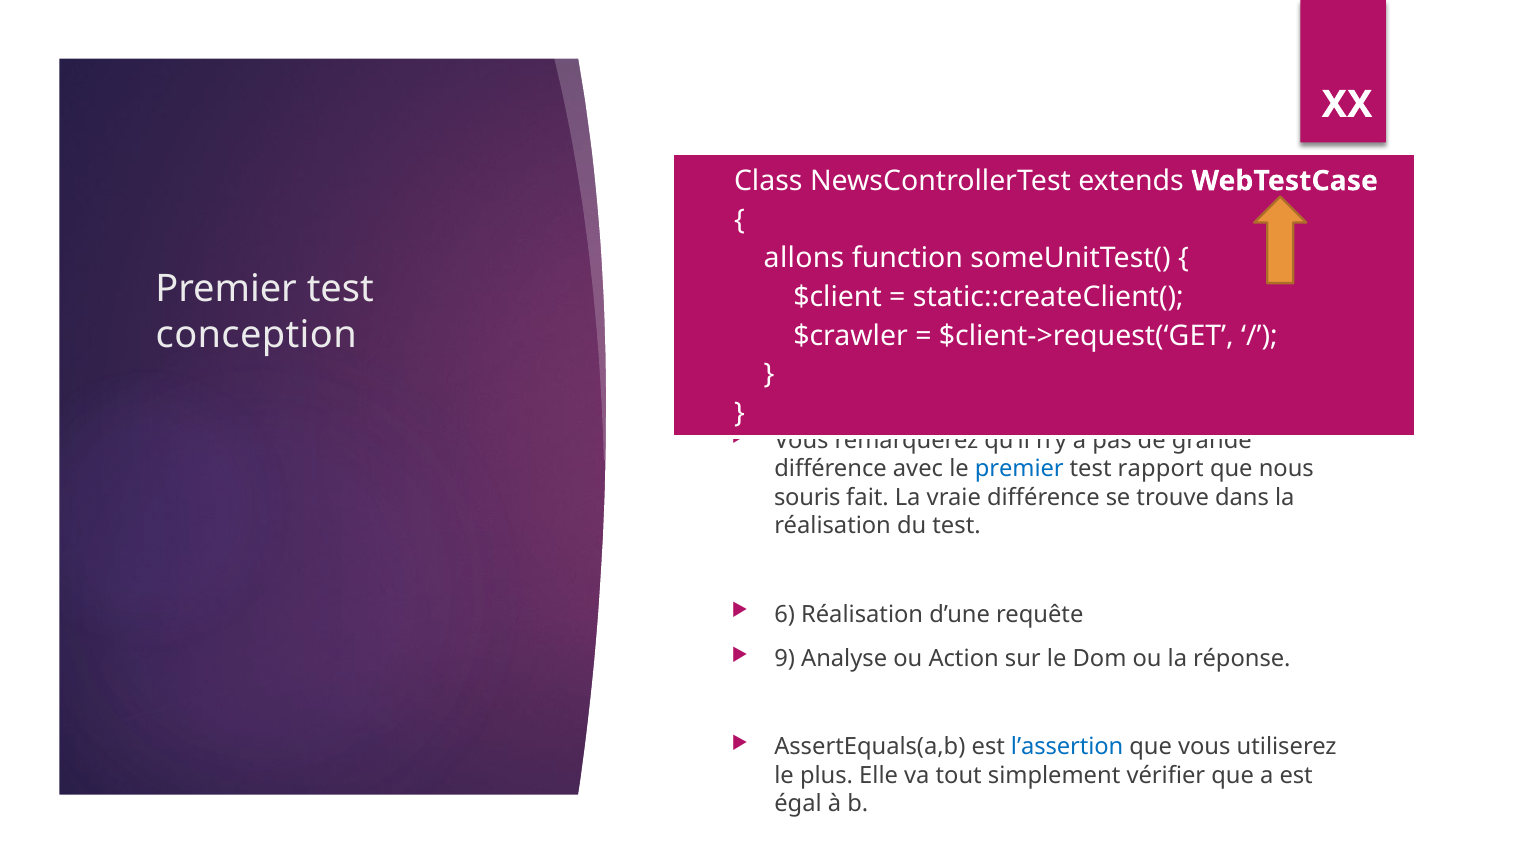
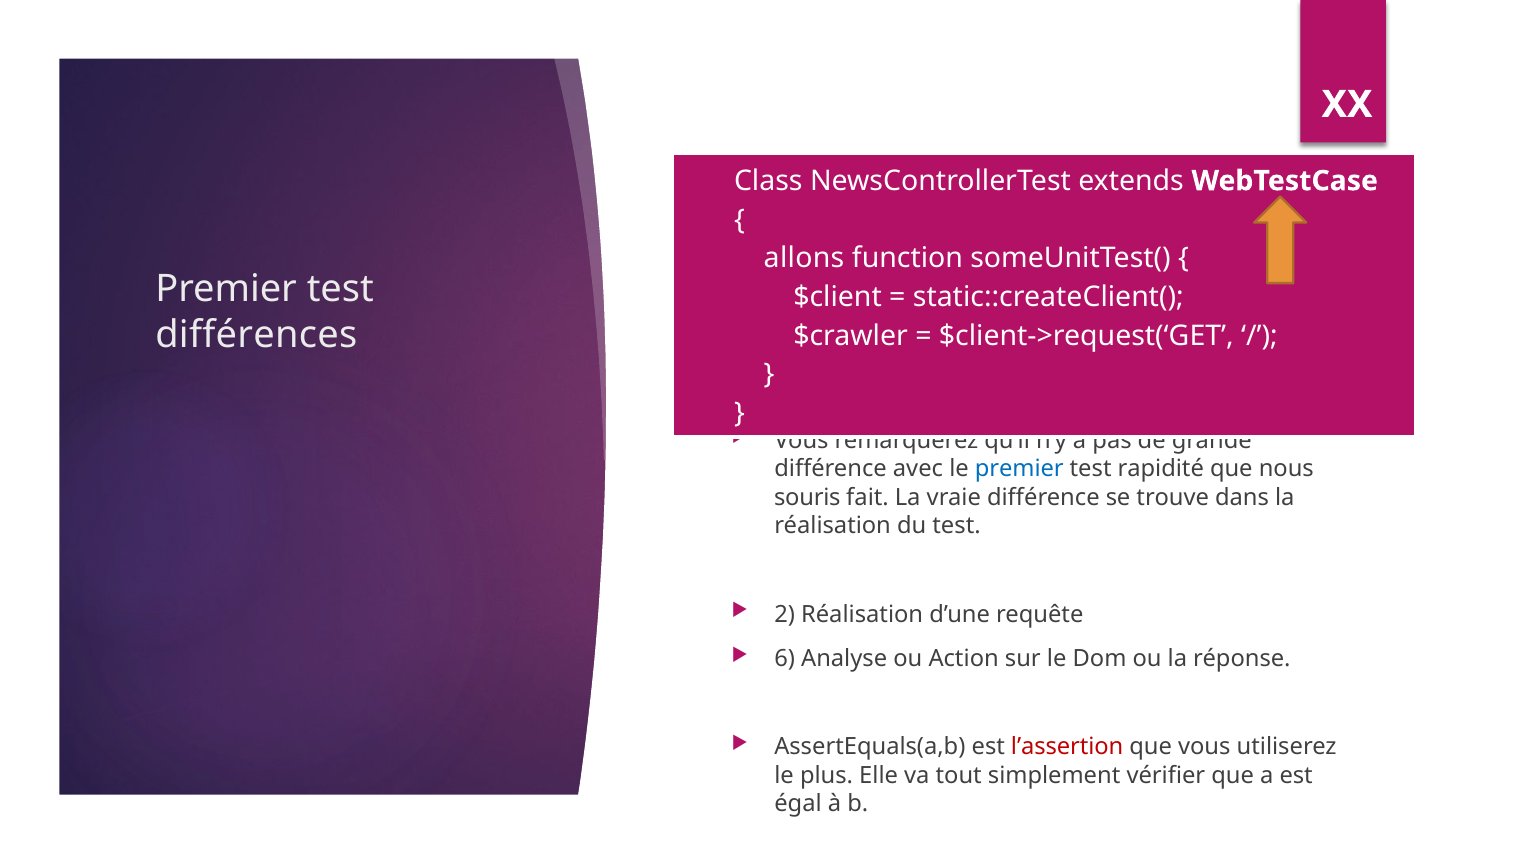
conception: conception -> différences
rapport: rapport -> rapidité
6: 6 -> 2
9: 9 -> 6
l’assertion colour: blue -> red
